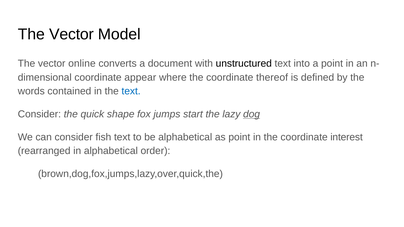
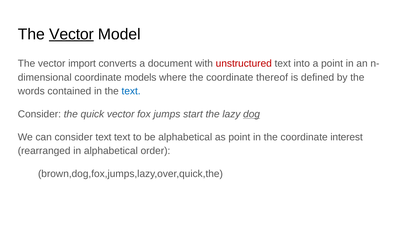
Vector at (71, 34) underline: none -> present
online: online -> import
unstructured colour: black -> red
appear: appear -> models
quick shape: shape -> vector
consider fish: fish -> text
